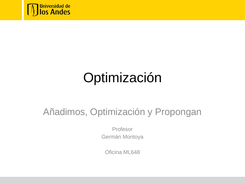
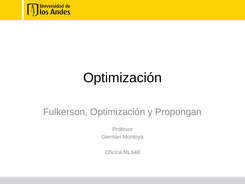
Añadimos: Añadimos -> Fulkerson
